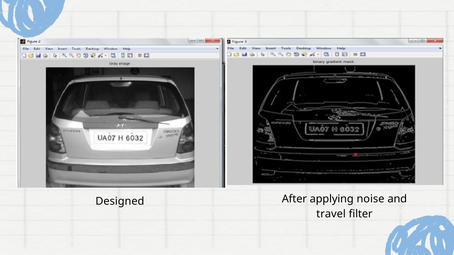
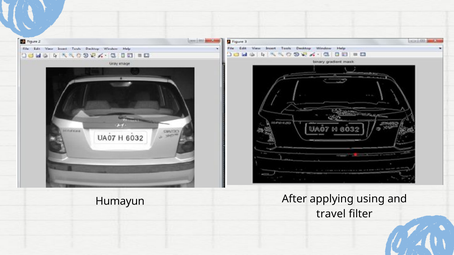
Designed: Designed -> Humayun
noise: noise -> using
